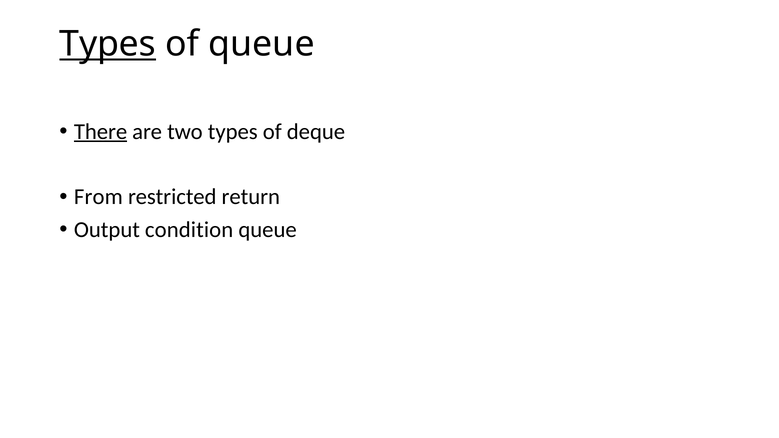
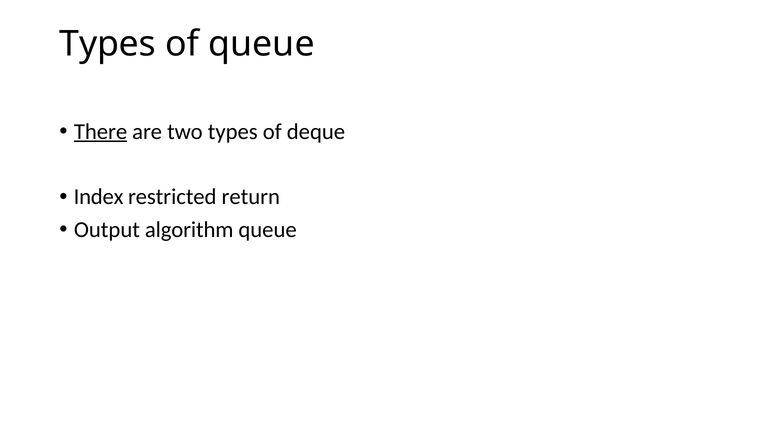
Types at (108, 44) underline: present -> none
From: From -> Index
condition: condition -> algorithm
